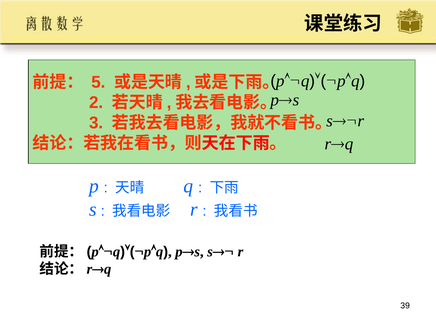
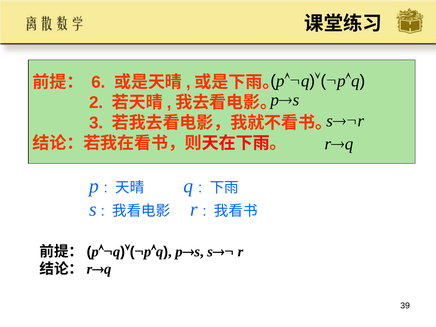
5: 5 -> 6
